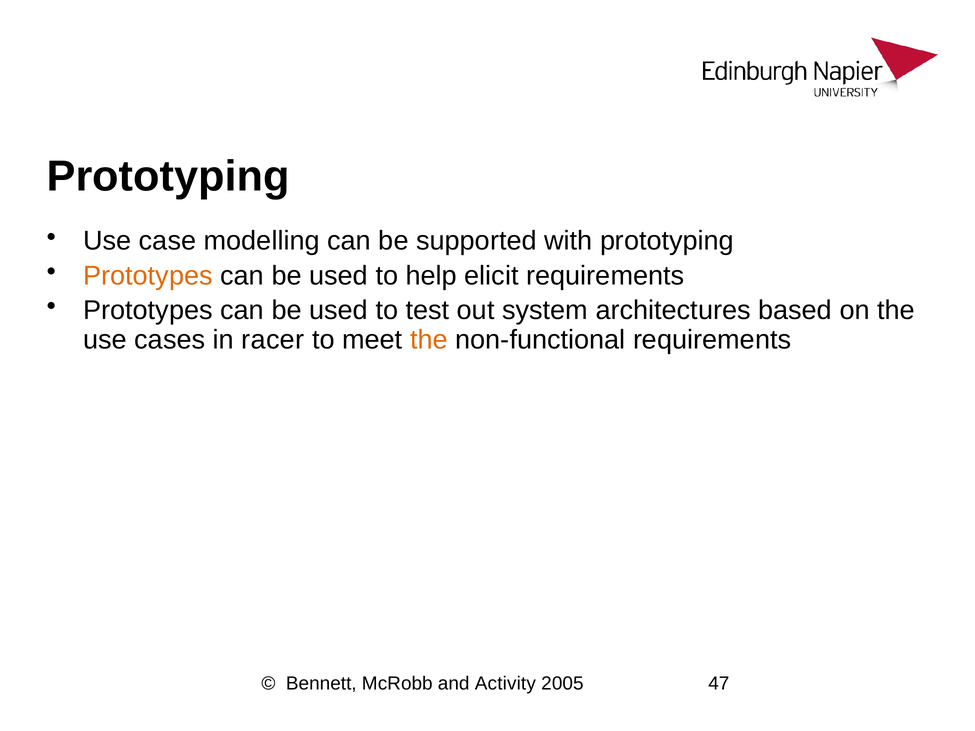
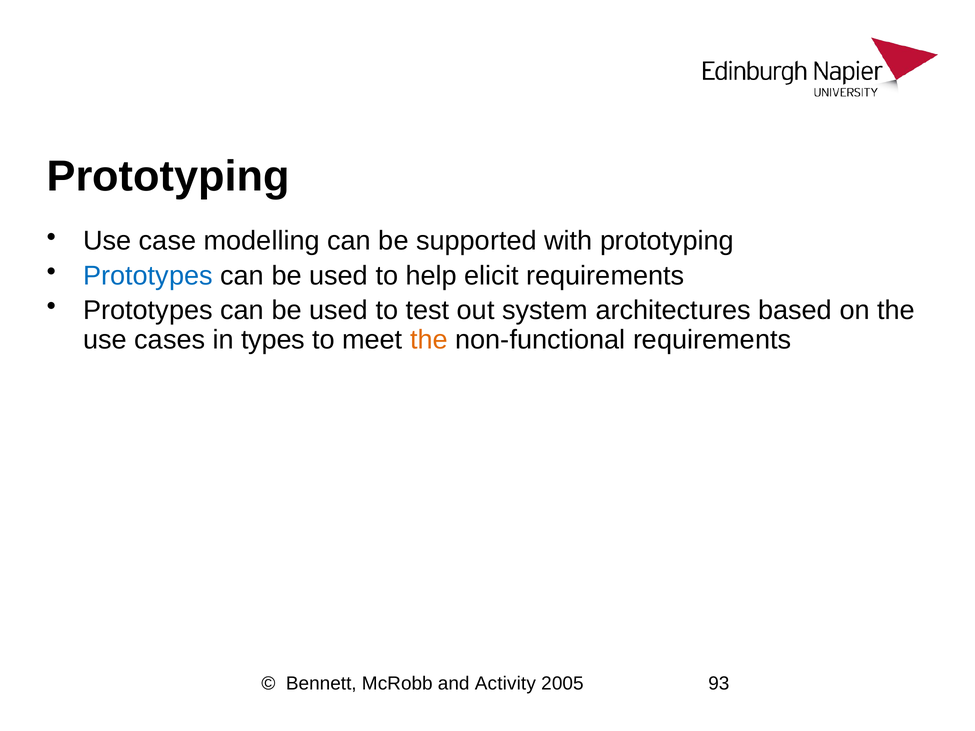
Prototypes at (148, 276) colour: orange -> blue
racer: racer -> types
47: 47 -> 93
